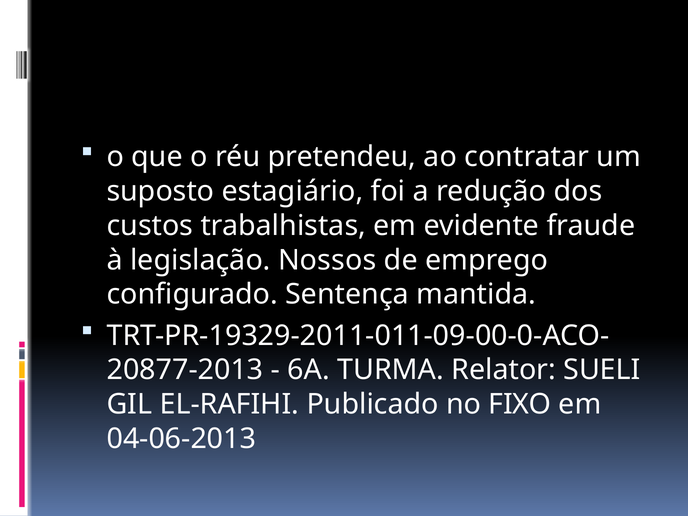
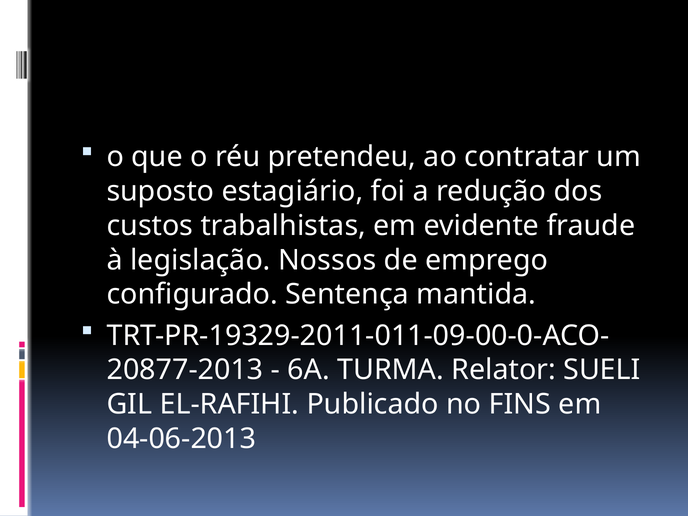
FIXO: FIXO -> FINS
